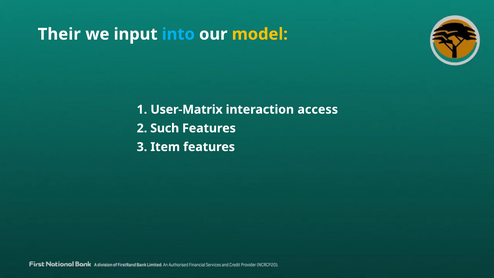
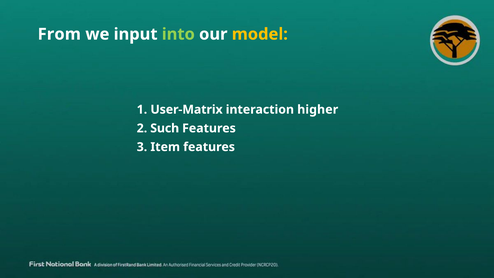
Their: Their -> From
into colour: light blue -> light green
access: access -> higher
